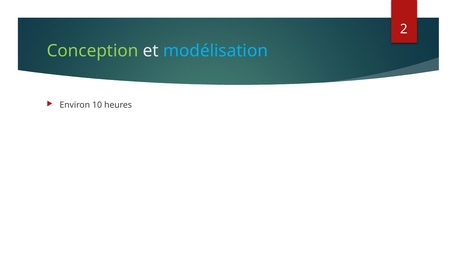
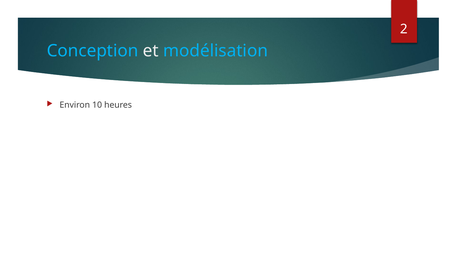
Conception colour: light green -> light blue
